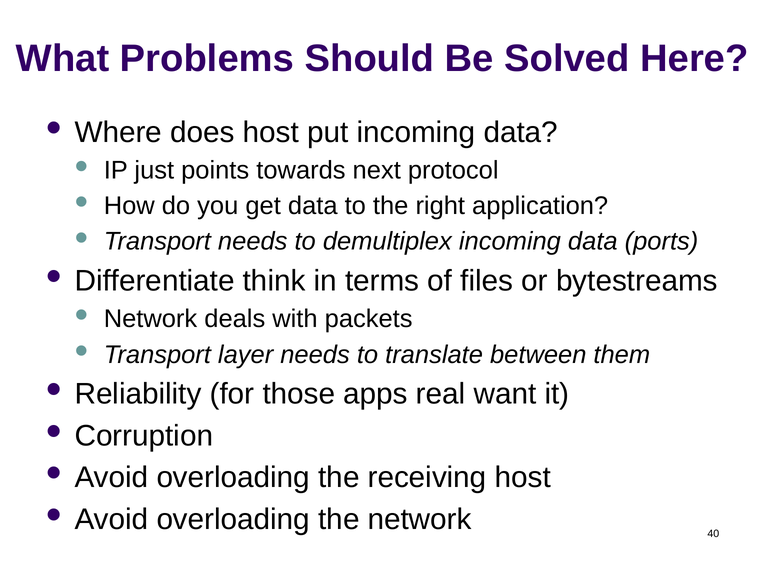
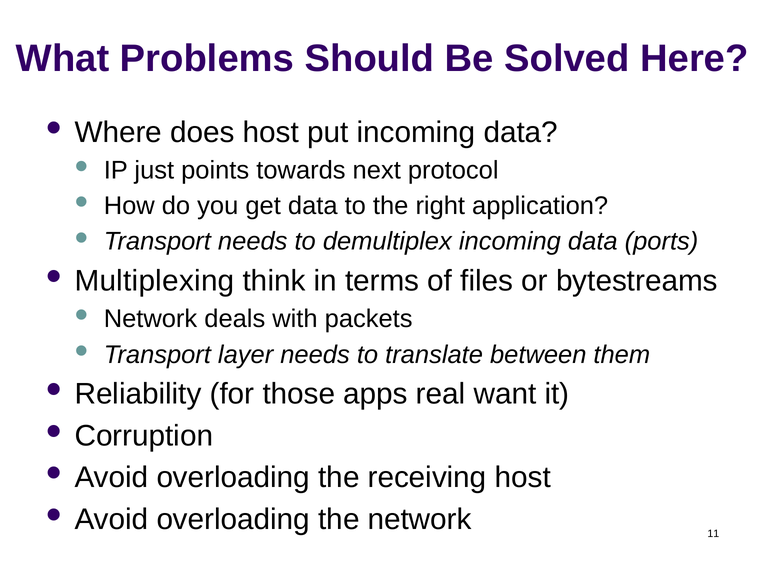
Differentiate: Differentiate -> Multiplexing
40: 40 -> 11
